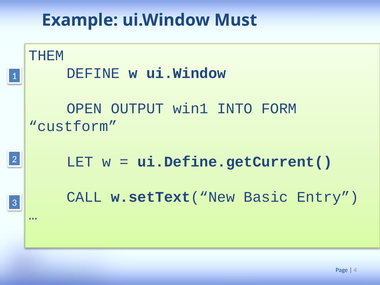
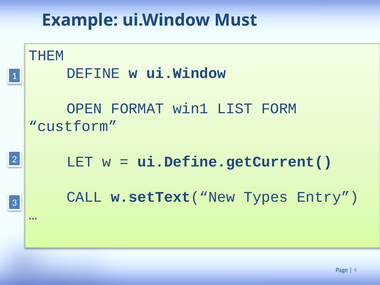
OUTPUT: OUTPUT -> FORMAT
INTO: INTO -> LIST
Basic: Basic -> Types
